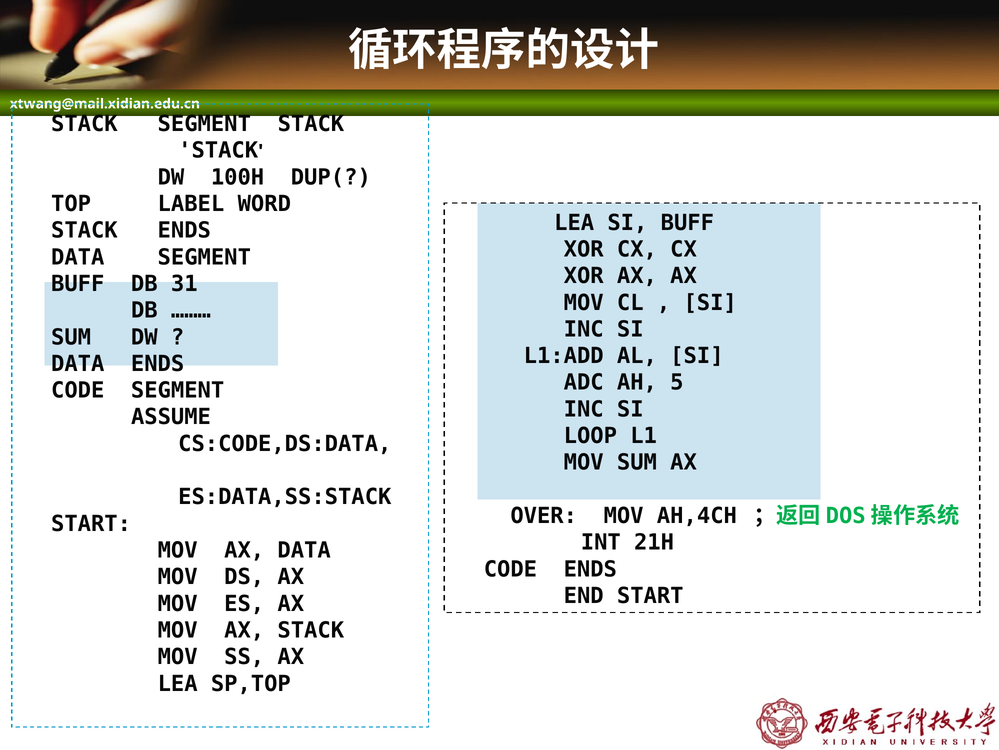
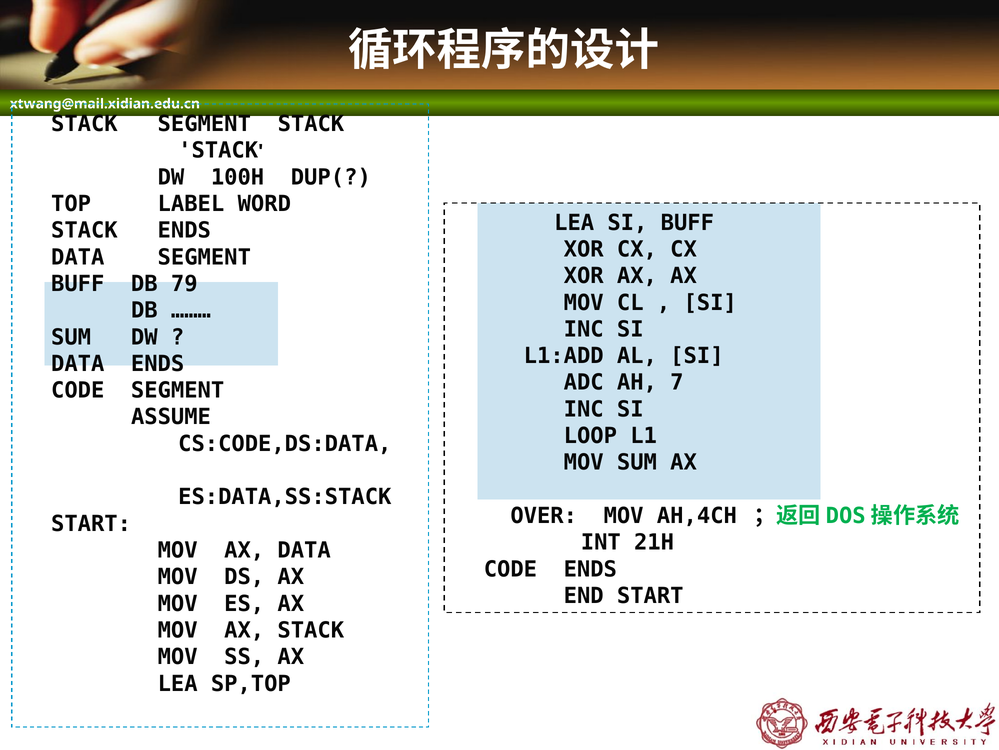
31: 31 -> 79
5: 5 -> 7
